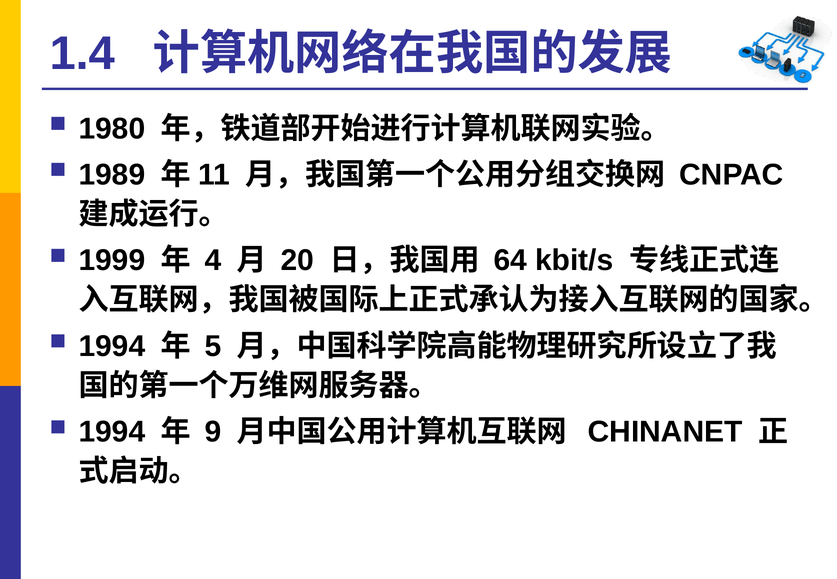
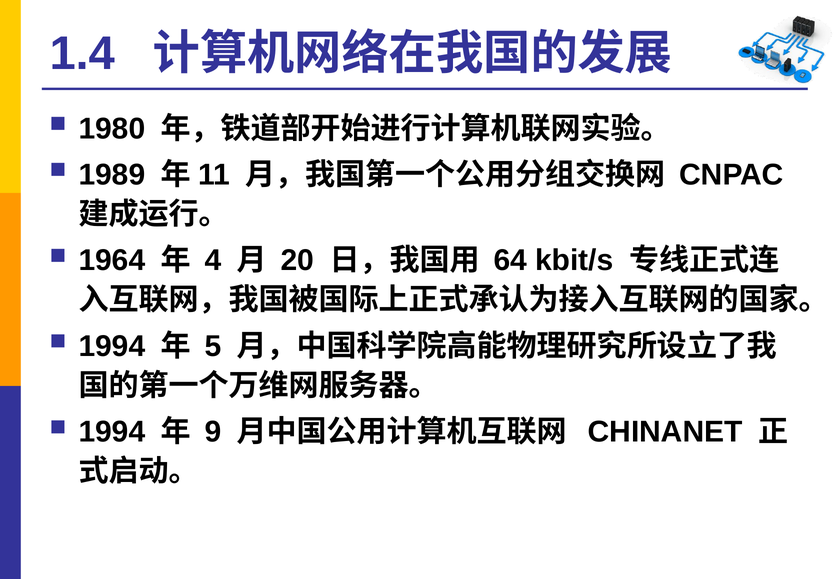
1999: 1999 -> 1964
